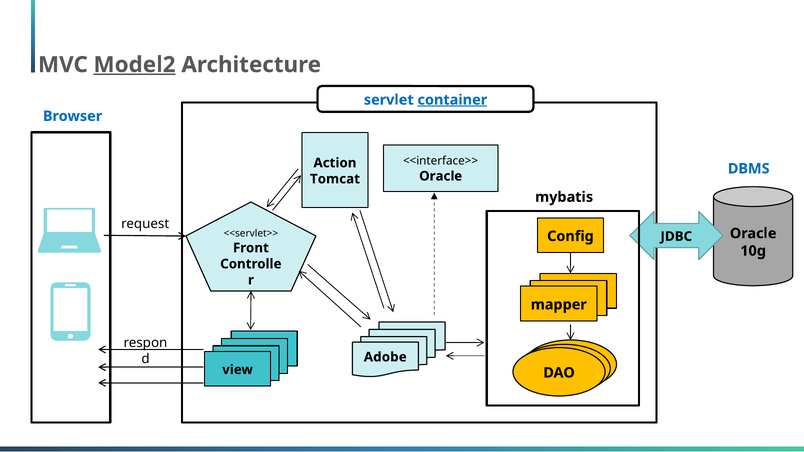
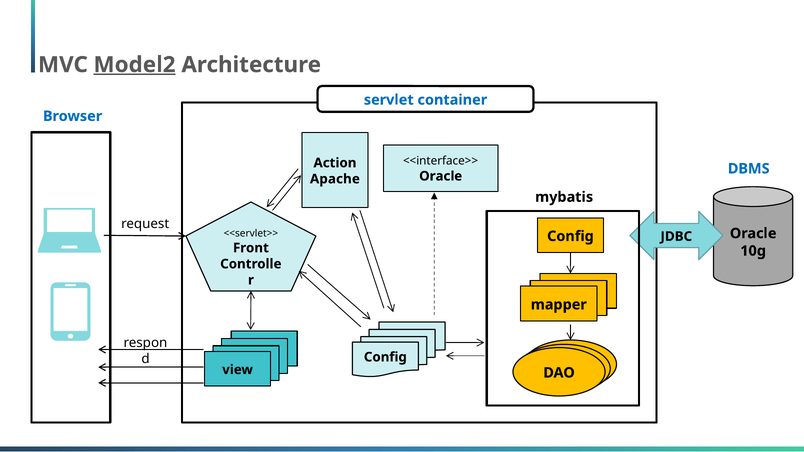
container underline: present -> none
Tomcat: Tomcat -> Apache
Adobe at (385, 357): Adobe -> Config
